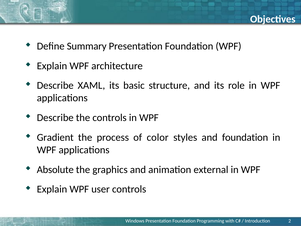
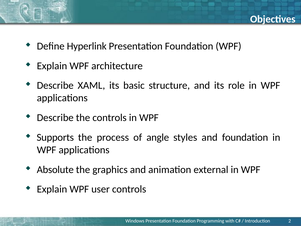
Summary: Summary -> Hyperlink
Gradient: Gradient -> Supports
color: color -> angle
